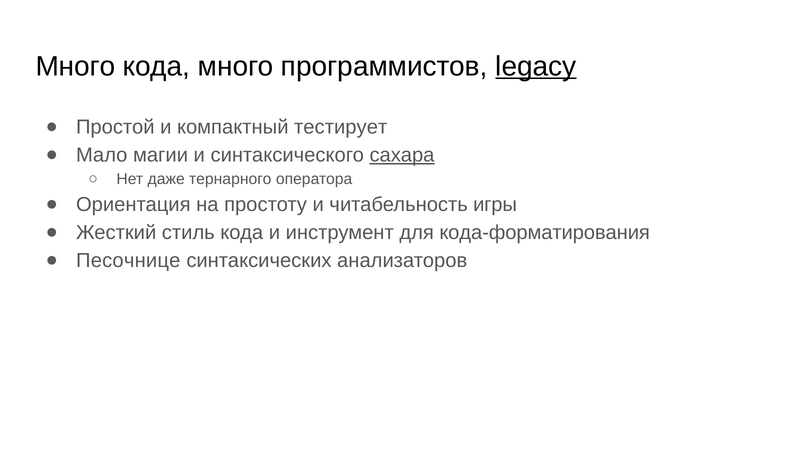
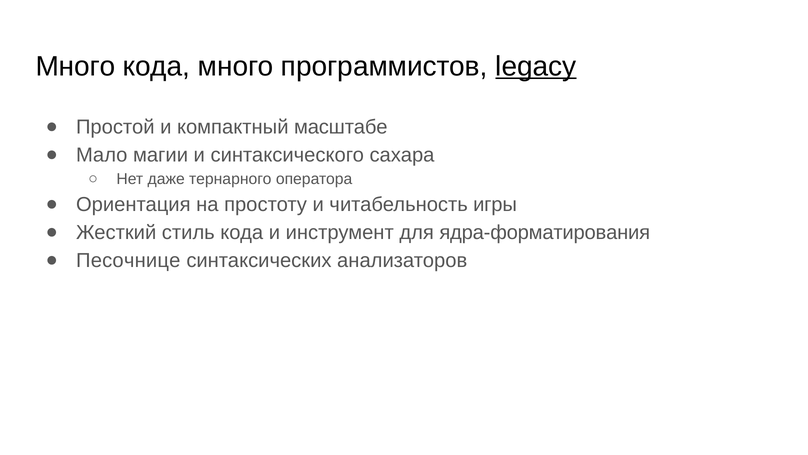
тестирует: тестирует -> масштабе
сахара underline: present -> none
кода-форматирования: кода-форматирования -> ядра-форматирования
